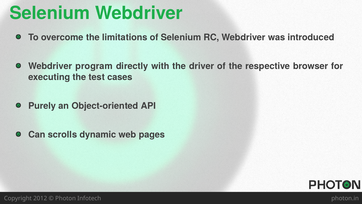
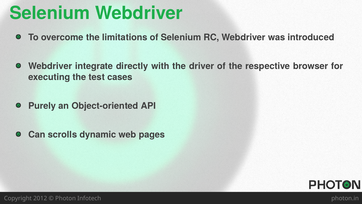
program: program -> integrate
